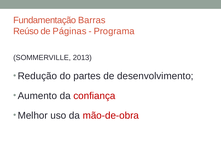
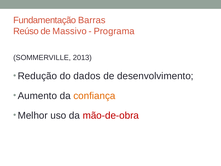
Páginas: Páginas -> Massivo
partes: partes -> dados
confiança colour: red -> orange
